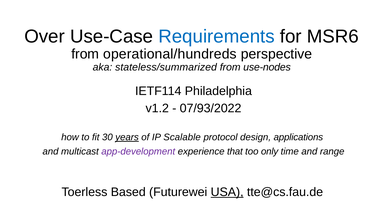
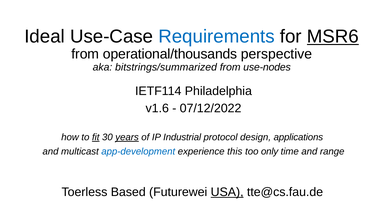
Over: Over -> Ideal
MSR6 underline: none -> present
operational/hundreds: operational/hundreds -> operational/thousands
stateless/summarized: stateless/summarized -> bitstrings/summarized
v1.2: v1.2 -> v1.6
07/93/2022: 07/93/2022 -> 07/12/2022
fit underline: none -> present
Scalable: Scalable -> Industrial
app-development colour: purple -> blue
that: that -> this
